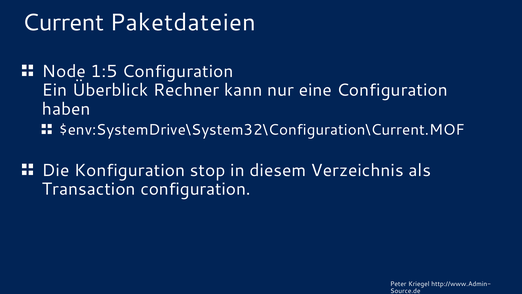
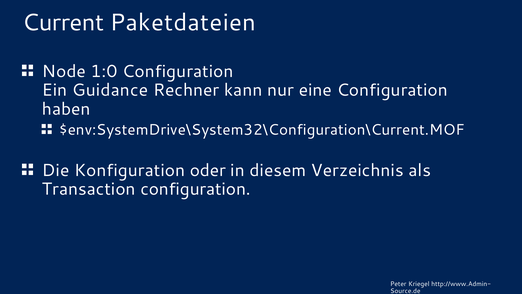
1:5: 1:5 -> 1:0
Überblick: Überblick -> Guidance
stop: stop -> oder
